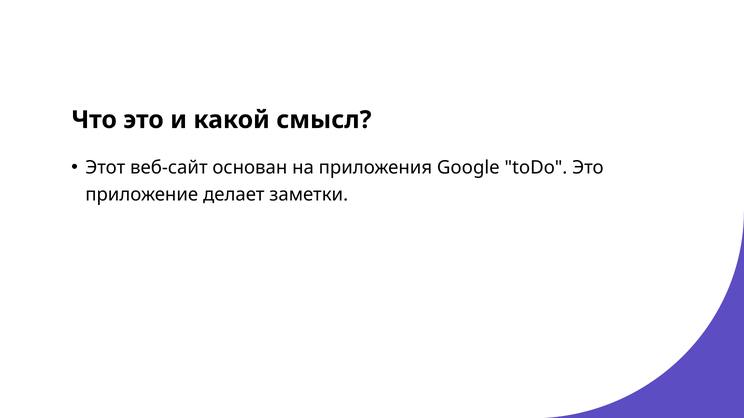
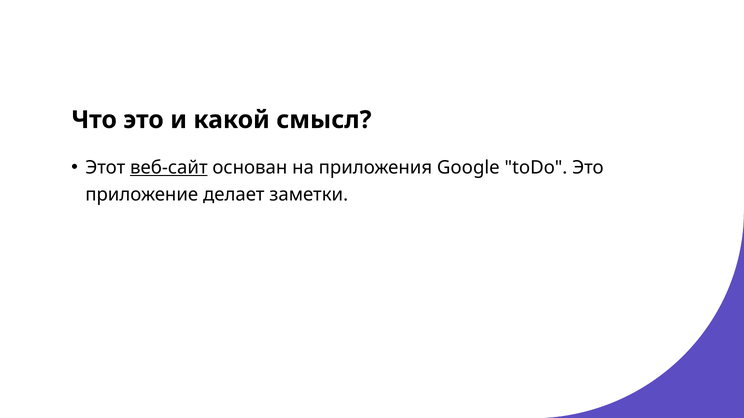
веб-сайт underline: none -> present
